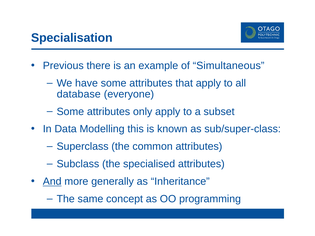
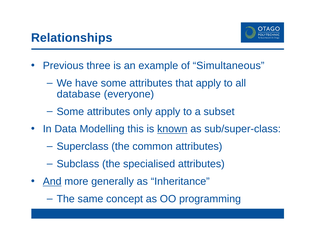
Specialisation: Specialisation -> Relationships
there: there -> three
known underline: none -> present
